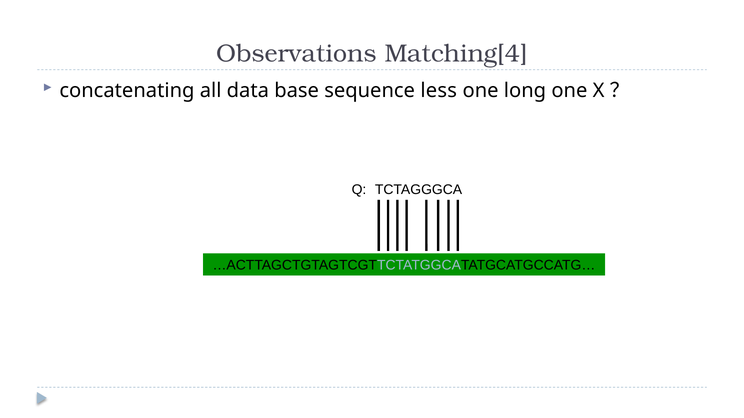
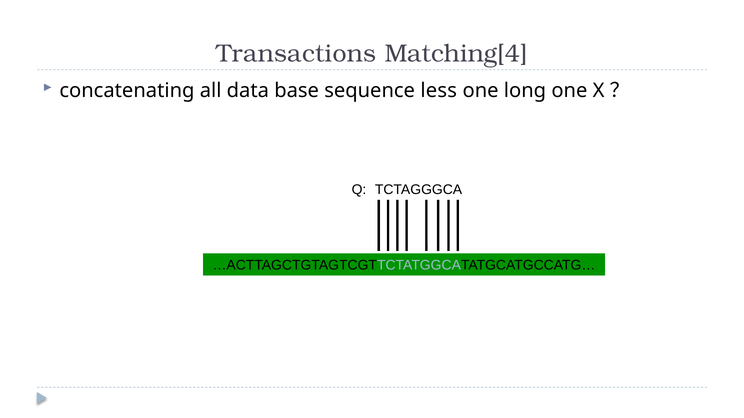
Observations: Observations -> Transactions
